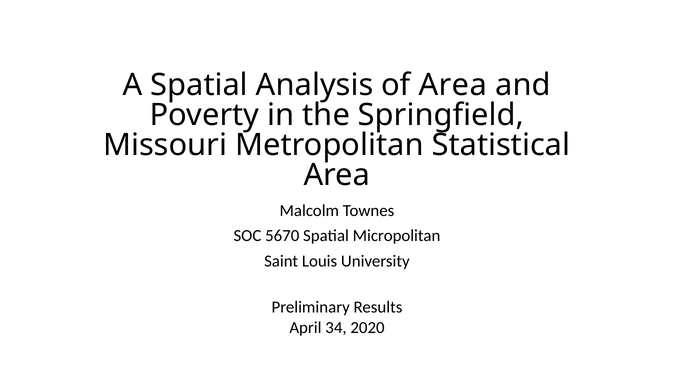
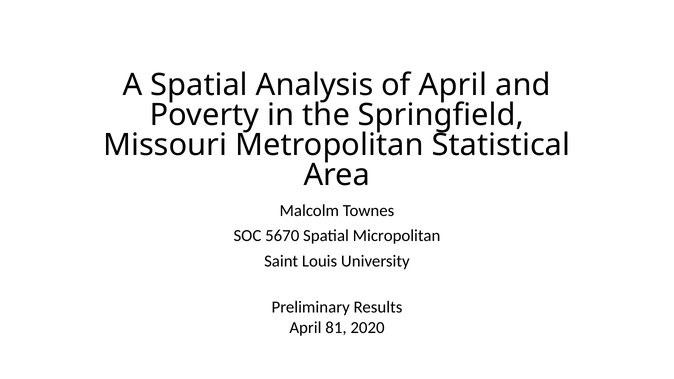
of Area: Area -> April
34: 34 -> 81
